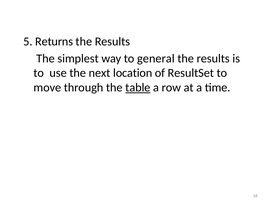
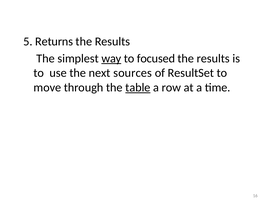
way underline: none -> present
general: general -> focused
location: location -> sources
